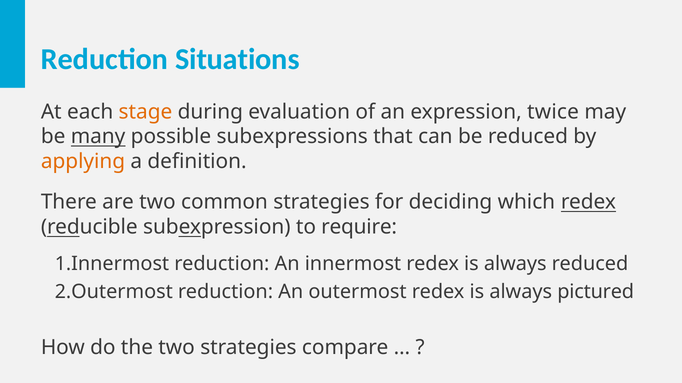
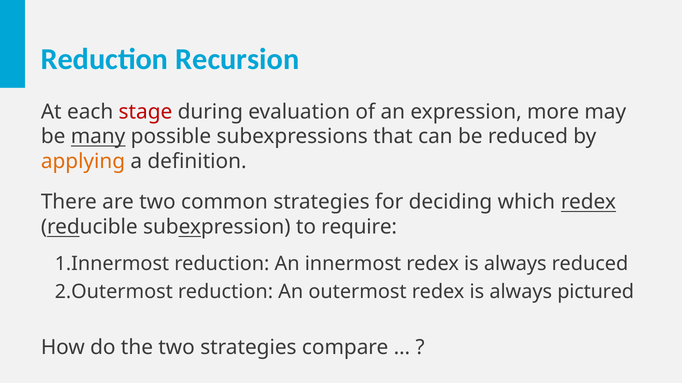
Situations: Situations -> Recursion
stage colour: orange -> red
twice: twice -> more
